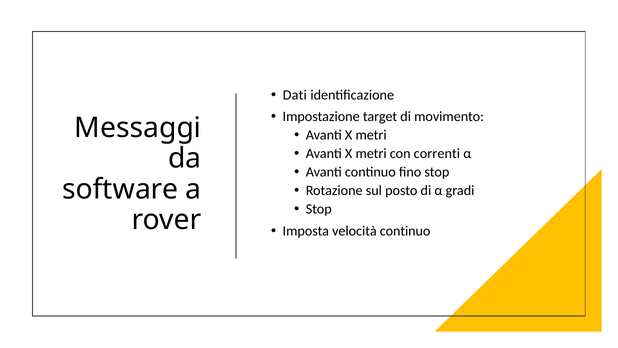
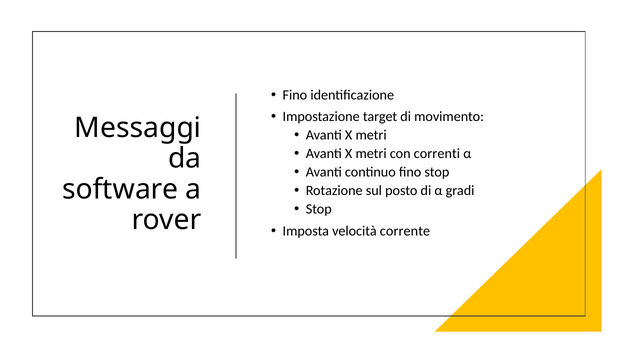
Dati at (295, 95): Dati -> Fino
velocità continuo: continuo -> corrente
